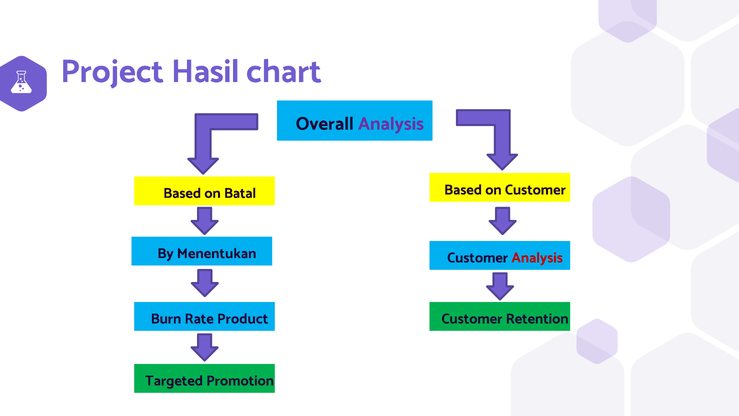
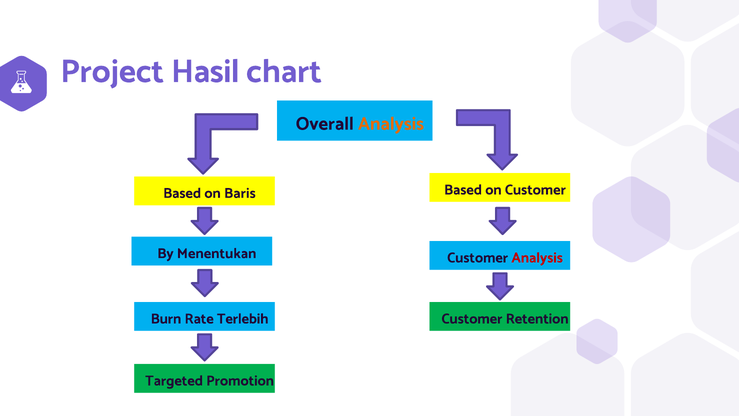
Analysis at (391, 124) colour: purple -> orange
Batal: Batal -> Baris
Product: Product -> Terlebih
